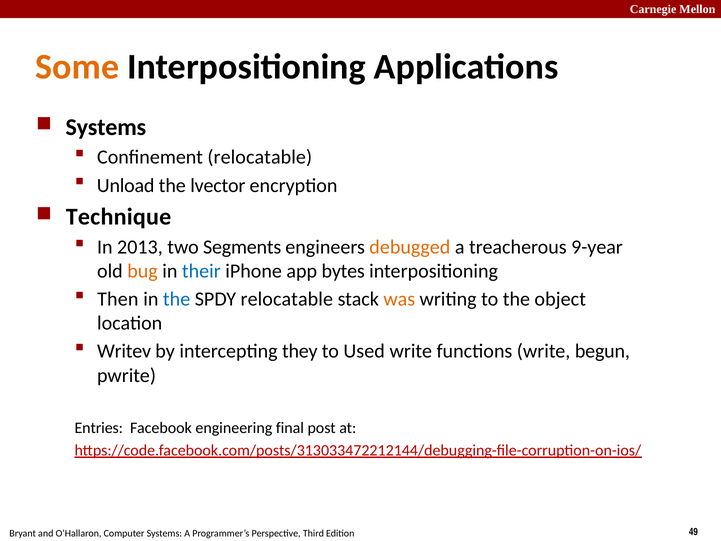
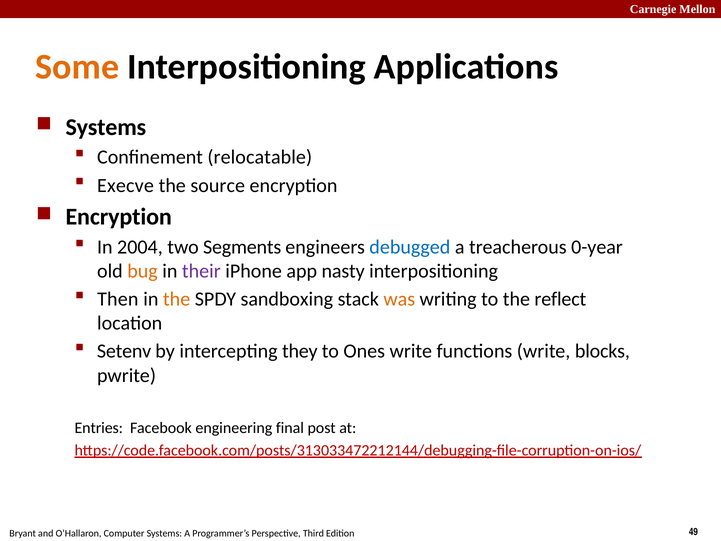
Unload: Unload -> Execve
lvector: lvector -> source
Technique at (119, 217): Technique -> Encryption
2013: 2013 -> 2004
debugged colour: orange -> blue
9-year: 9-year -> 0-year
their colour: blue -> purple
bytes: bytes -> nasty
the at (177, 299) colour: blue -> orange
SPDY relocatable: relocatable -> sandboxing
object: object -> reflect
Writev: Writev -> Setenv
Used: Used -> Ones
begun: begun -> blocks
